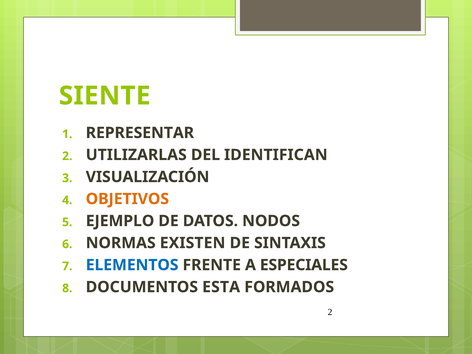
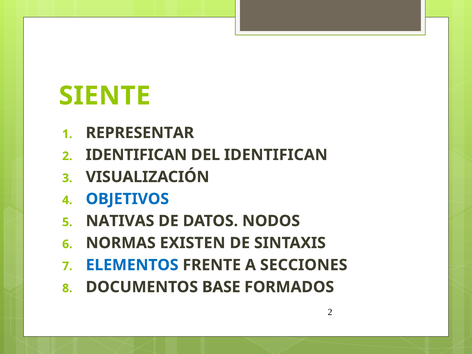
2 UTILIZARLAS: UTILIZARLAS -> IDENTIFICAN
OBJETIVOS colour: orange -> blue
EJEMPLO: EJEMPLO -> NATIVAS
ESPECIALES: ESPECIALES -> SECCIONES
ESTA: ESTA -> BASE
